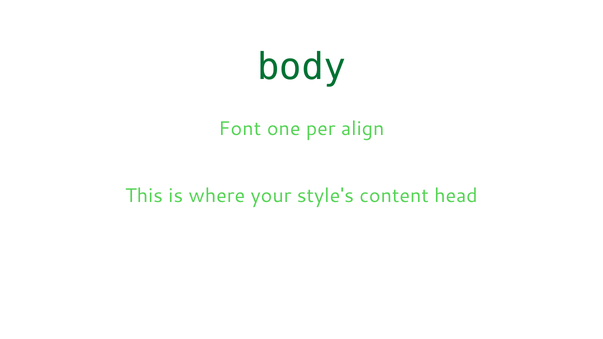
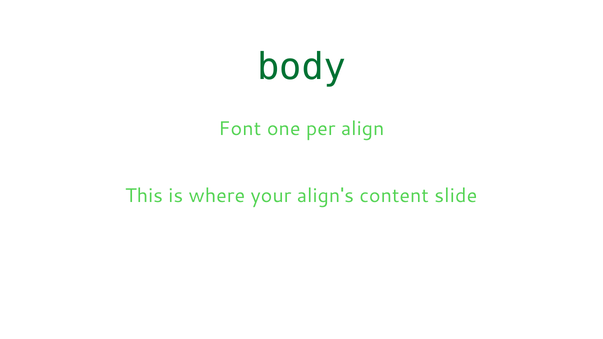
style's: style's -> align's
head: head -> slide
